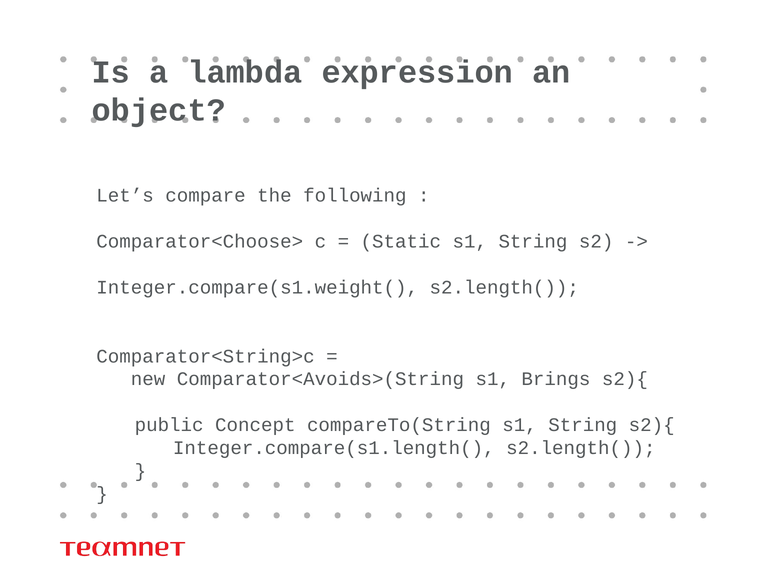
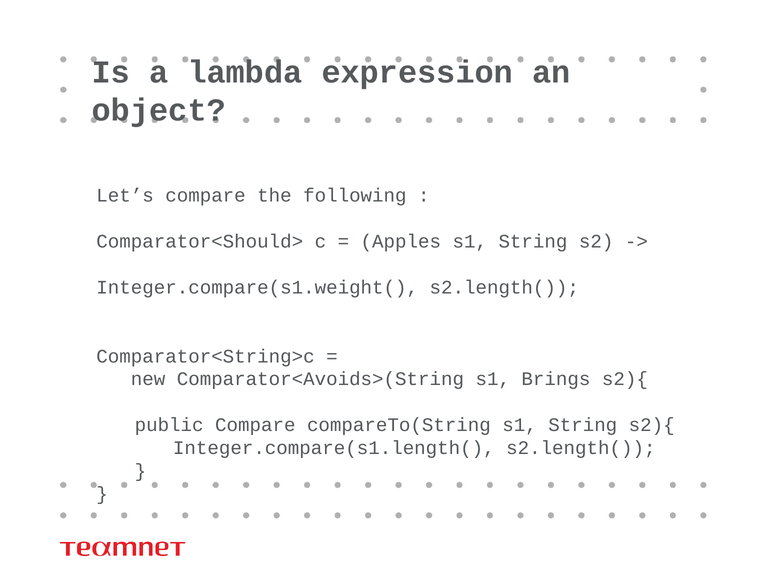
Comparator<Choose>: Comparator<Choose> -> Comparator<Should>
Static: Static -> Apples
public Concept: Concept -> Compare
